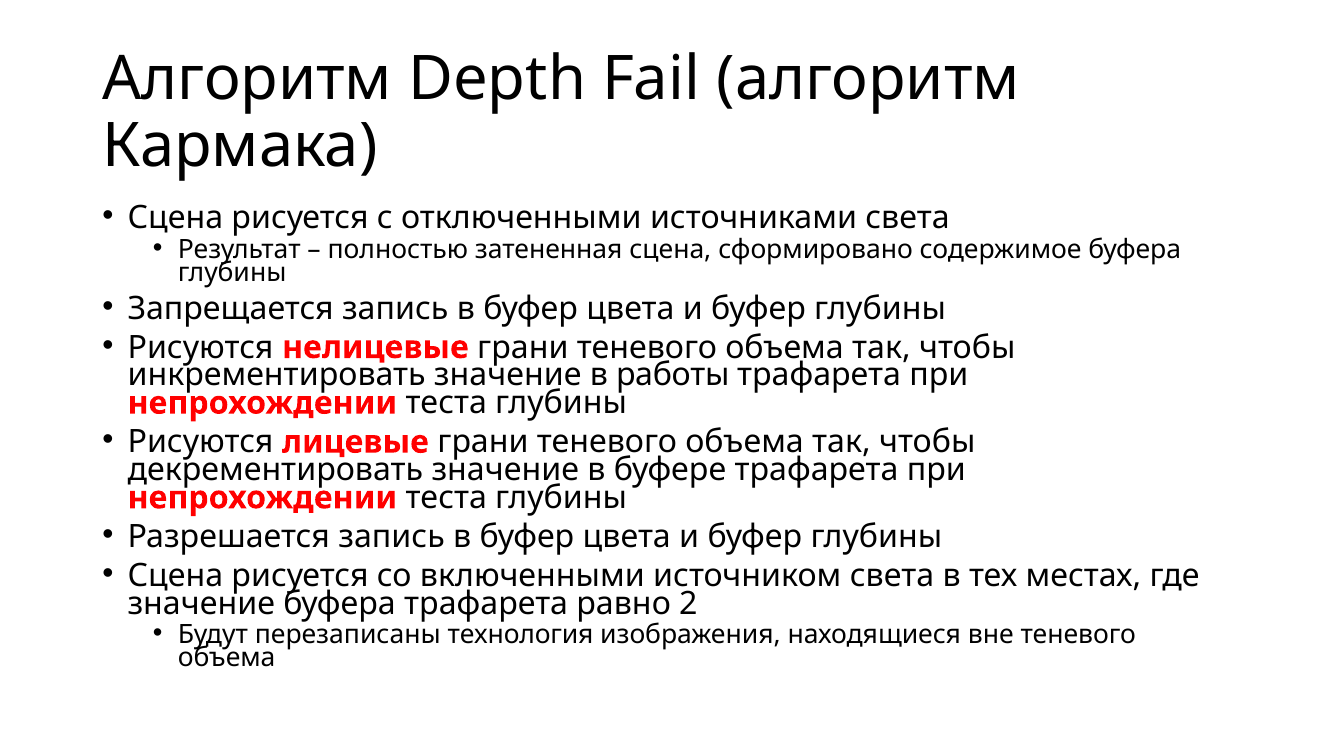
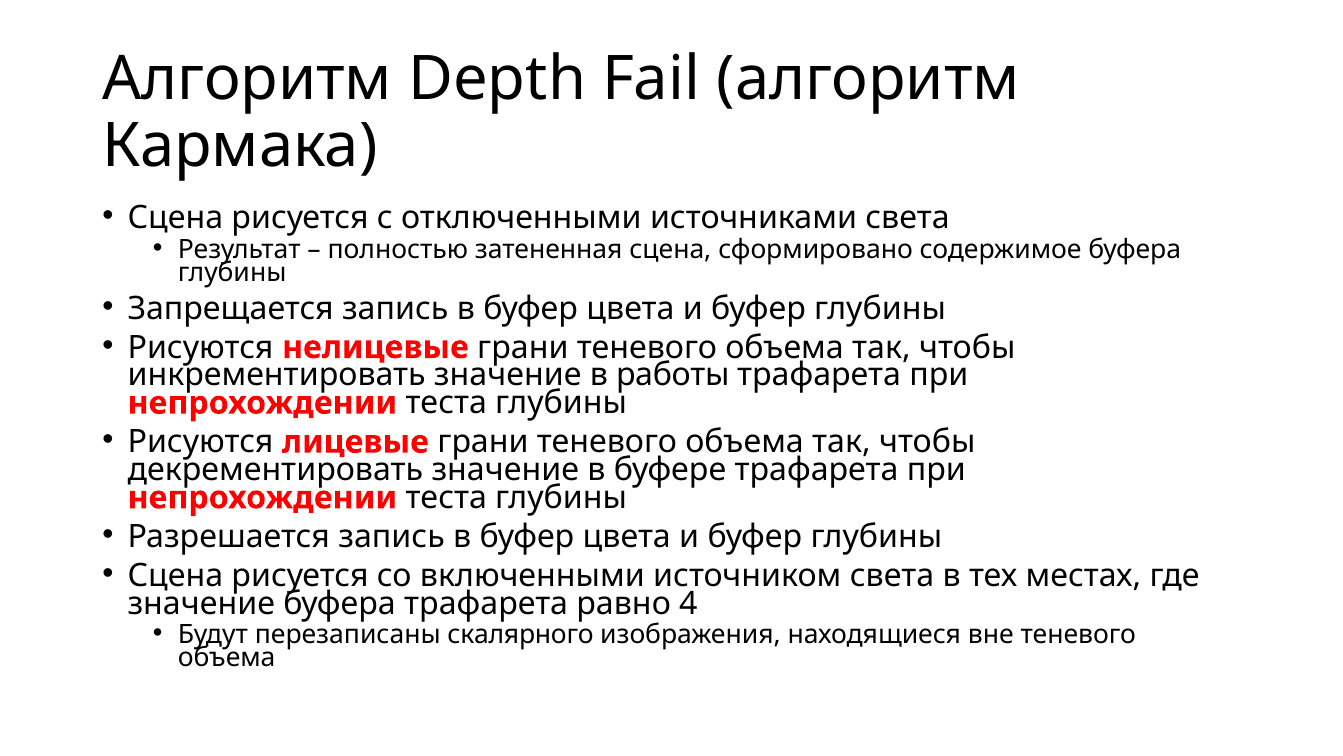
2: 2 -> 4
технология: технология -> скалярного
